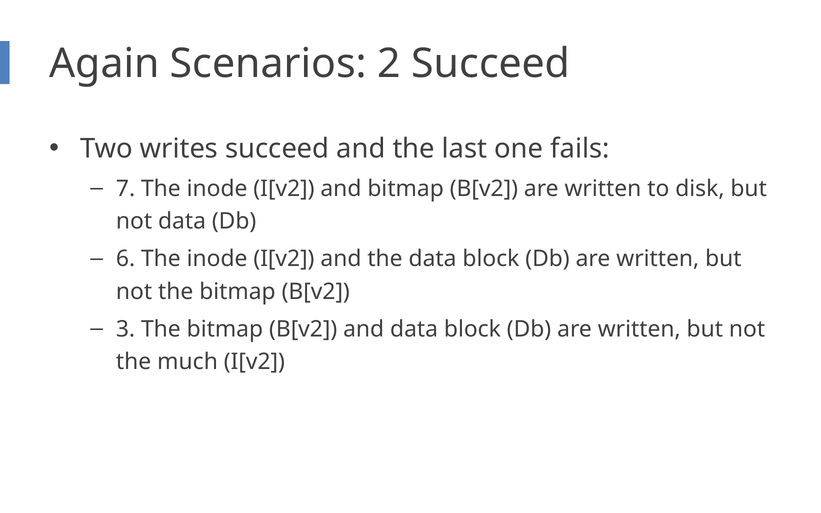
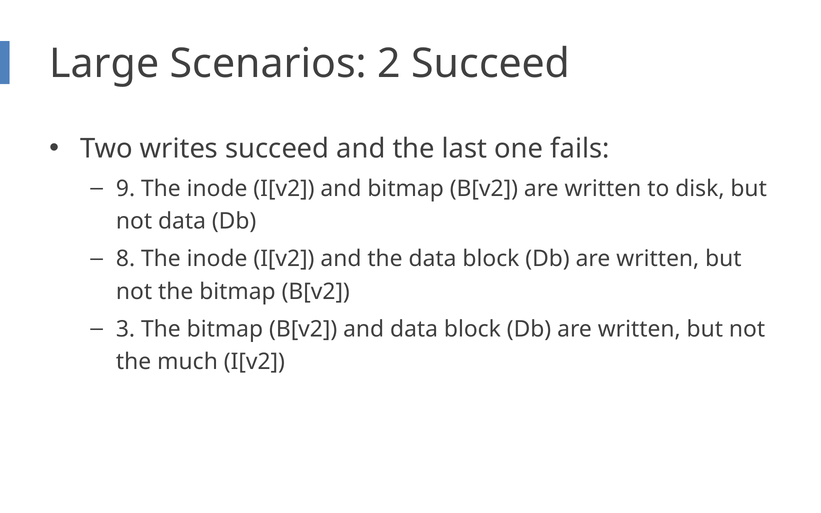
Again: Again -> Large
7: 7 -> 9
6: 6 -> 8
